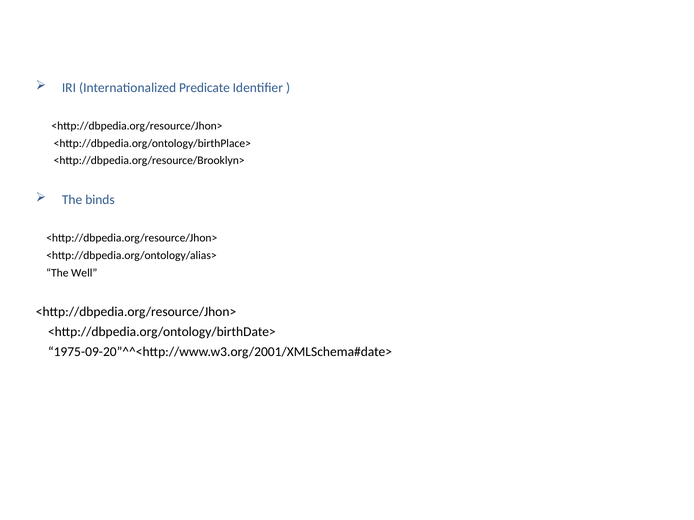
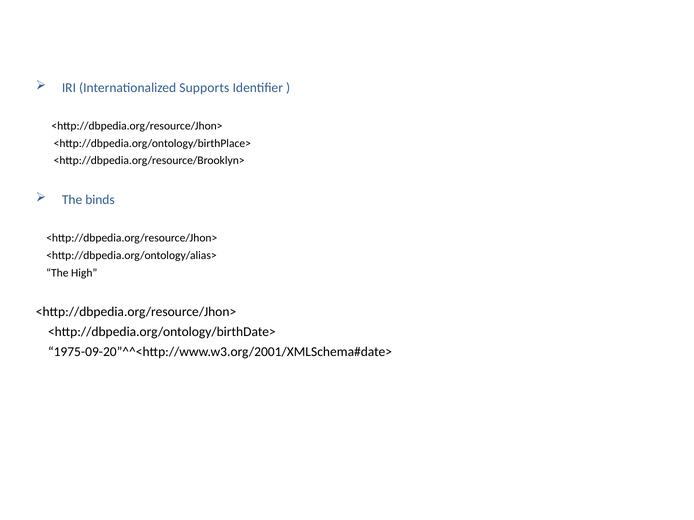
Predicate: Predicate -> Supports
Well: Well -> High
